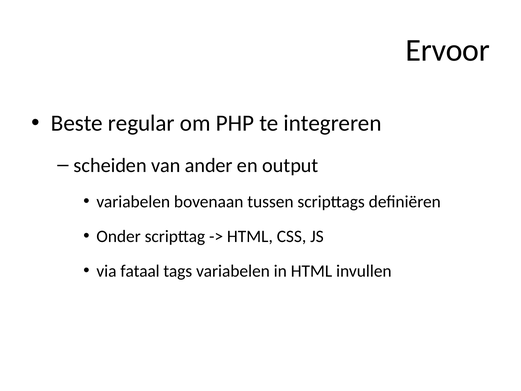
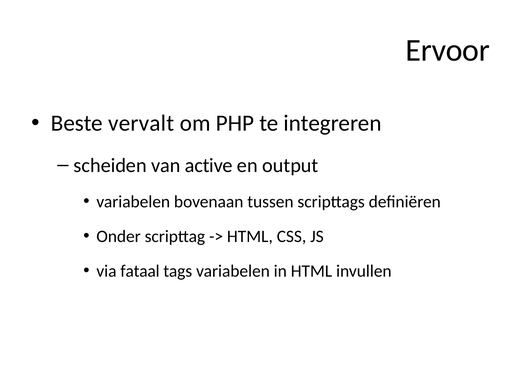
regular: regular -> vervalt
ander: ander -> active
